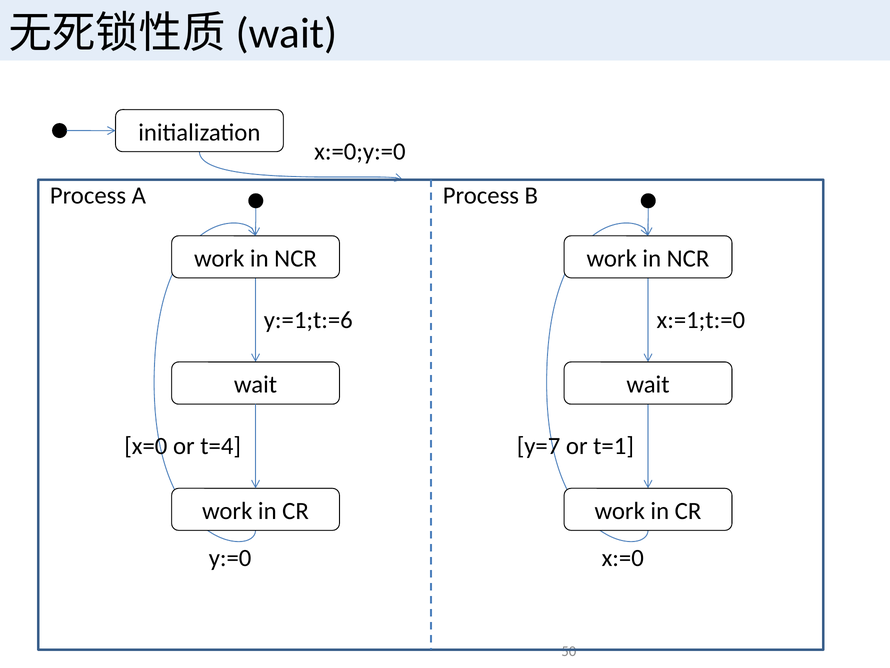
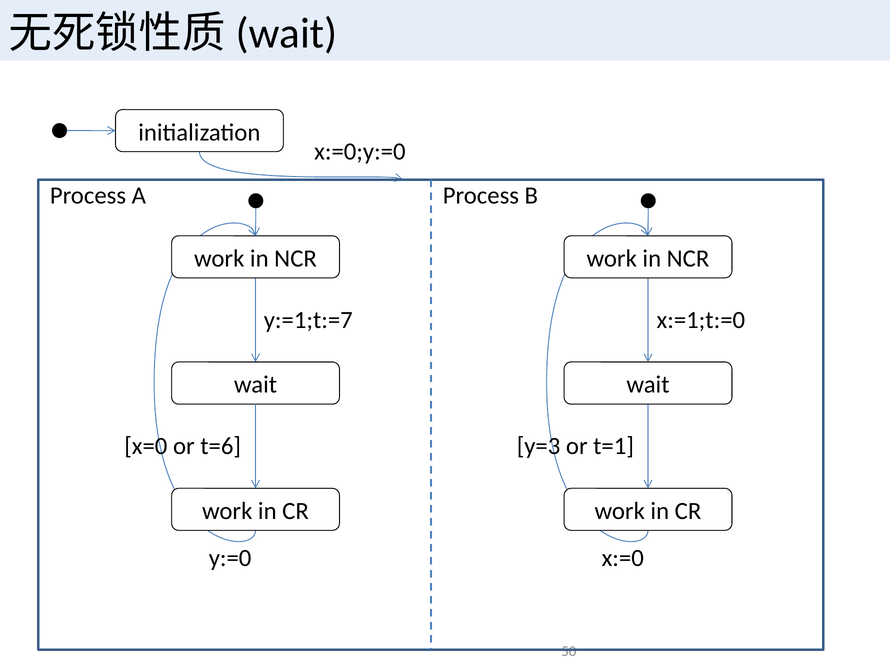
y:=1;t:=6: y:=1;t:=6 -> y:=1;t:=7
t=4: t=4 -> t=6
y=7: y=7 -> y=3
